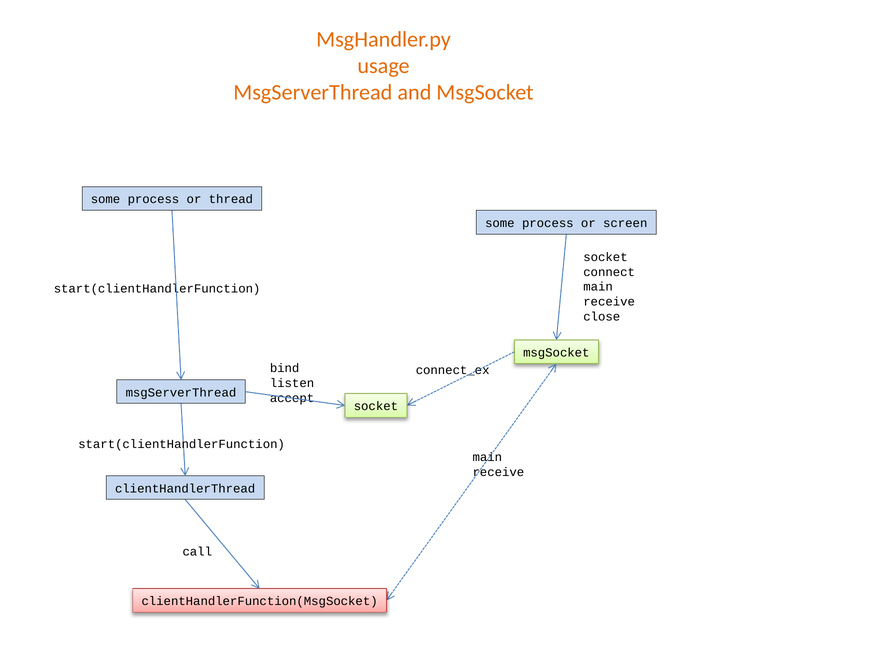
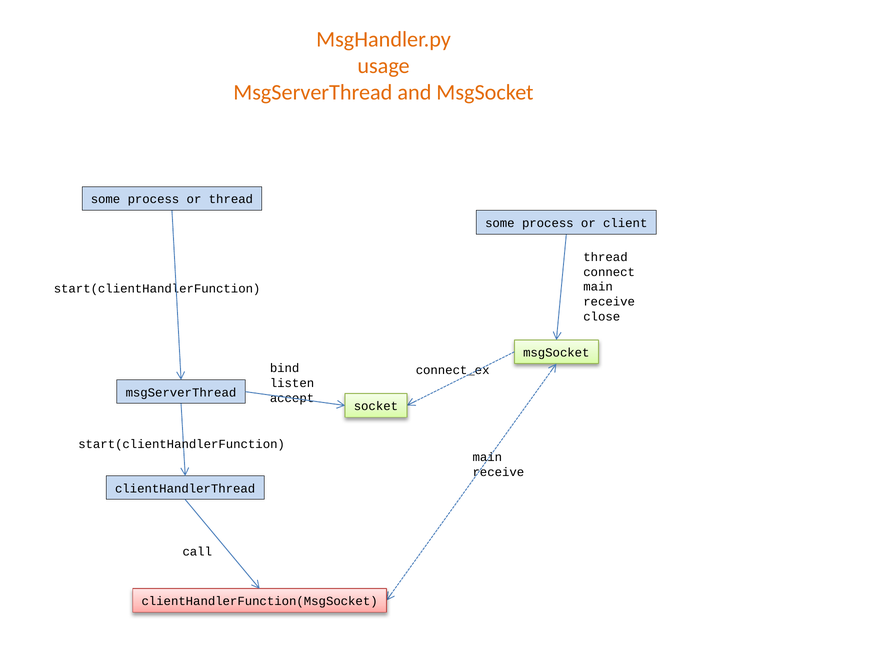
screen: screen -> client
socket at (606, 257): socket -> thread
